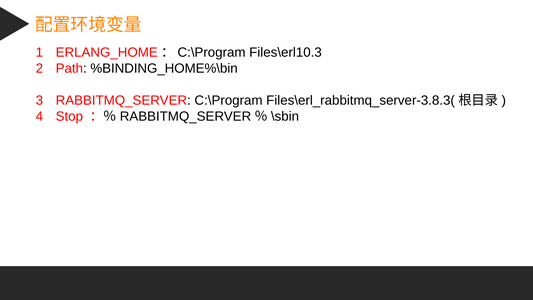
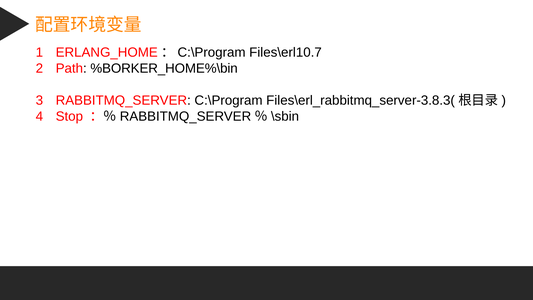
Files\erl10.3: Files\erl10.3 -> Files\erl10.7
%BINDING_HOME%\bin: %BINDING_HOME%\bin -> %BORKER_HOME%\bin
